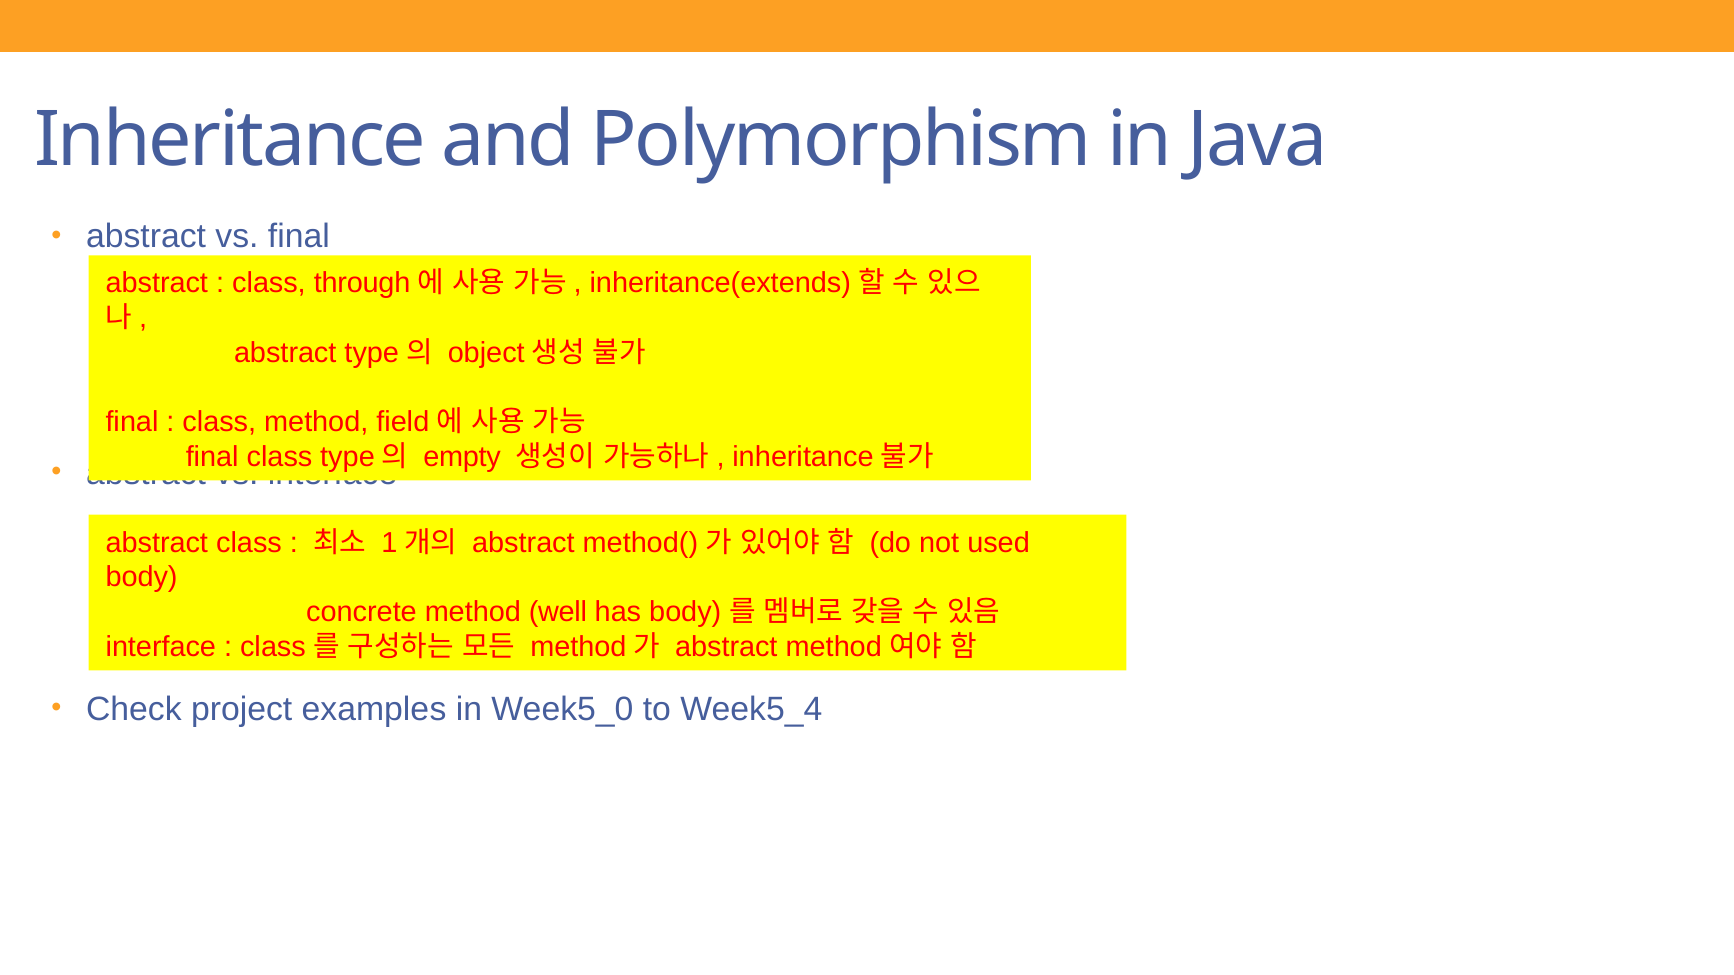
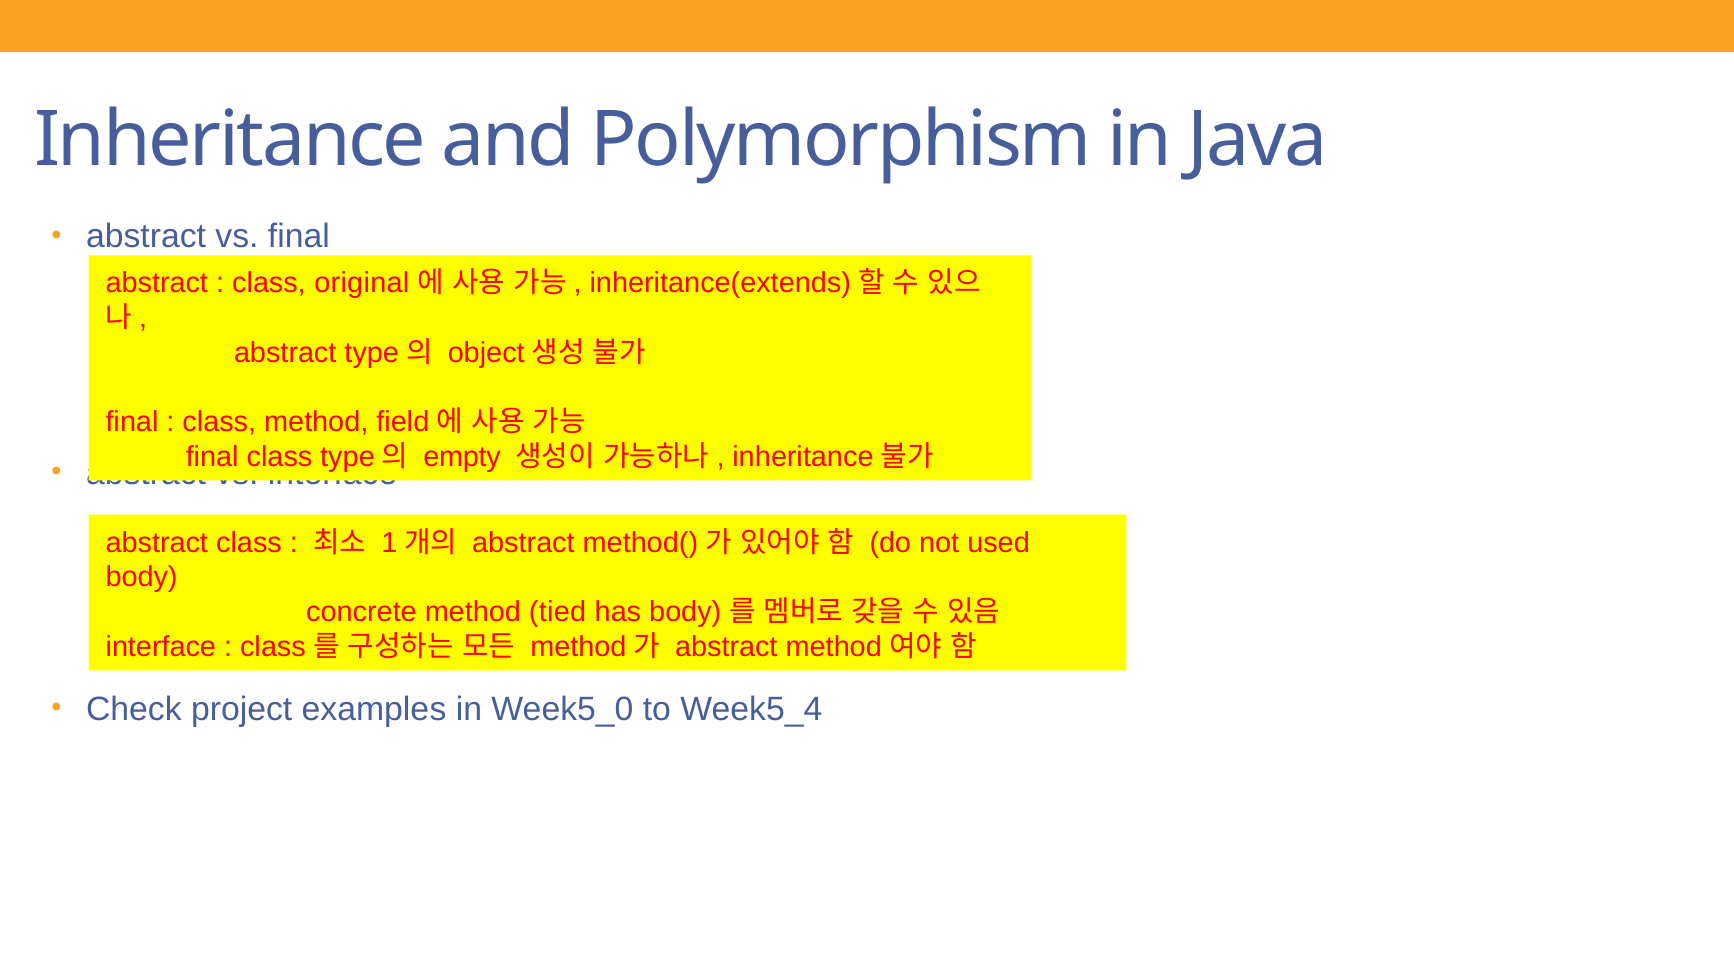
through: through -> original
well: well -> tied
